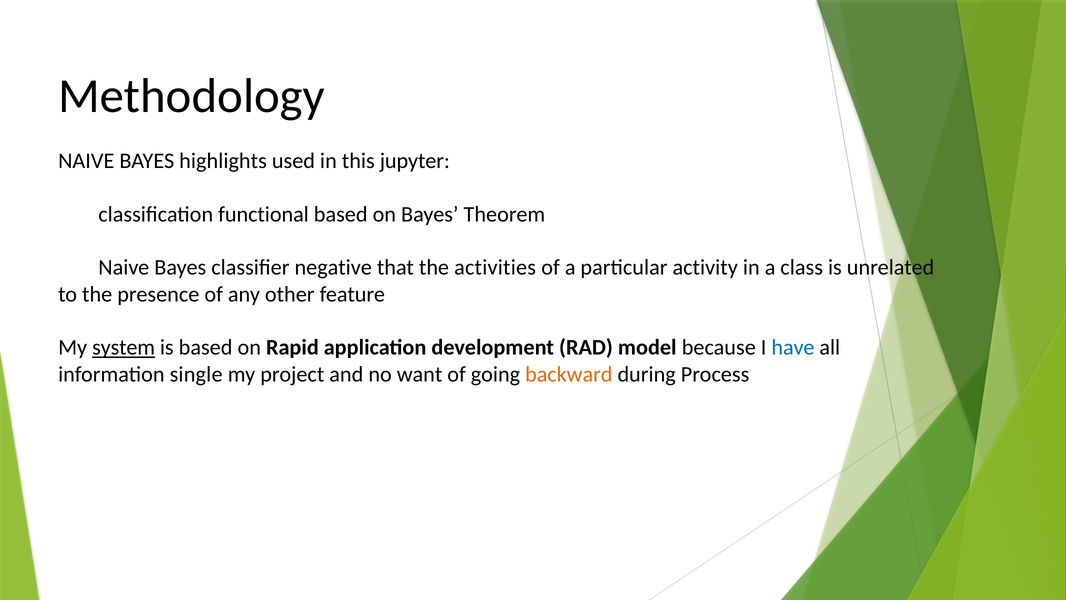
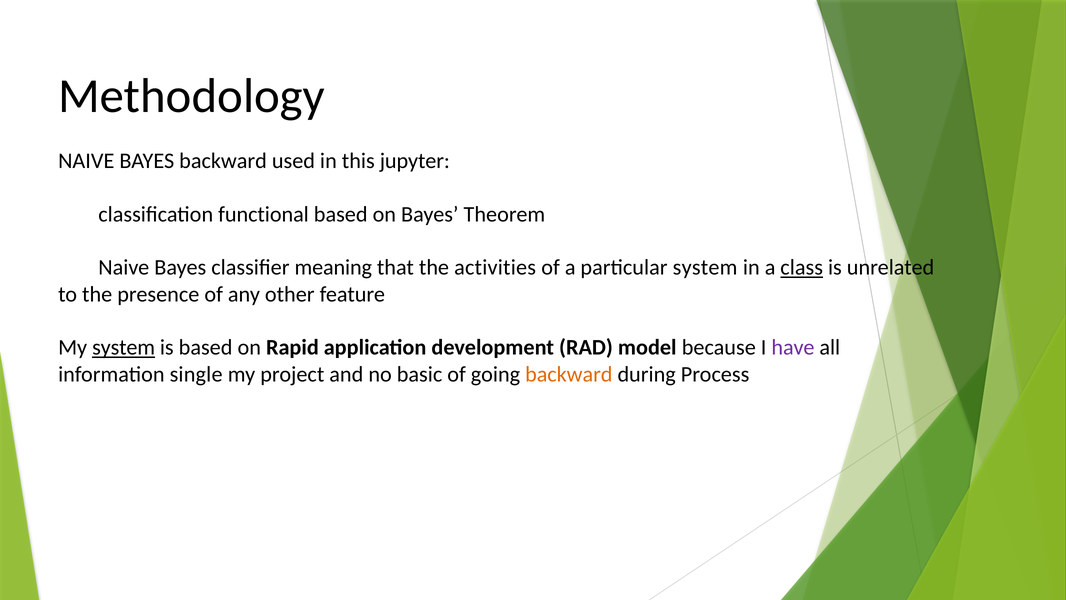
BAYES highlights: highlights -> backward
negative: negative -> meaning
particular activity: activity -> system
class underline: none -> present
have colour: blue -> purple
want: want -> basic
